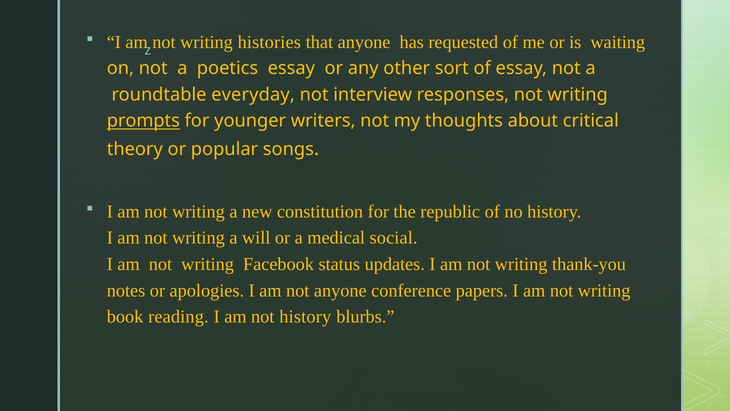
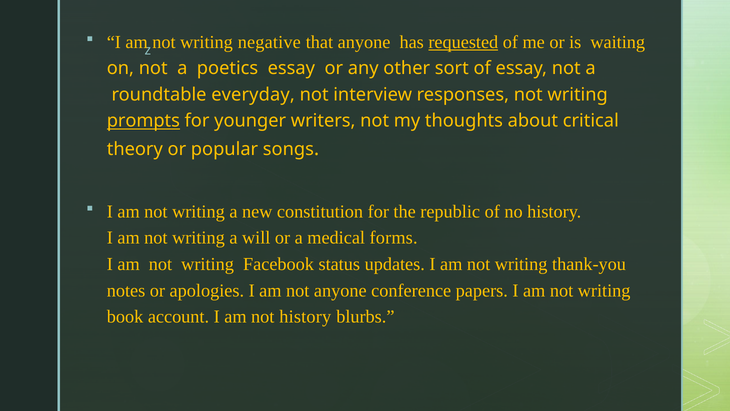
histories: histories -> negative
requested underline: none -> present
social: social -> forms
reading: reading -> account
